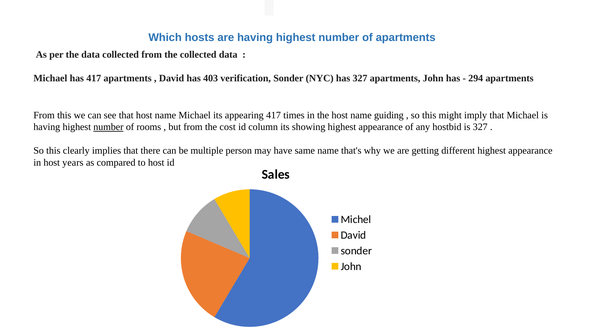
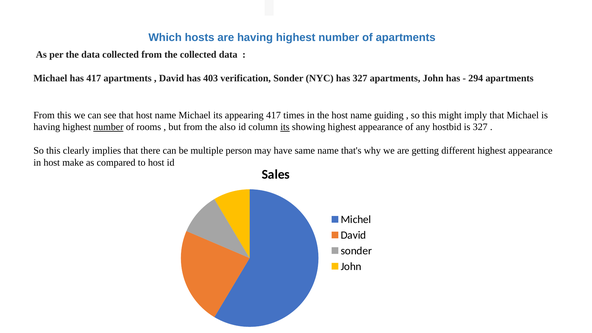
cost: cost -> also
its at (285, 127) underline: none -> present
years: years -> make
